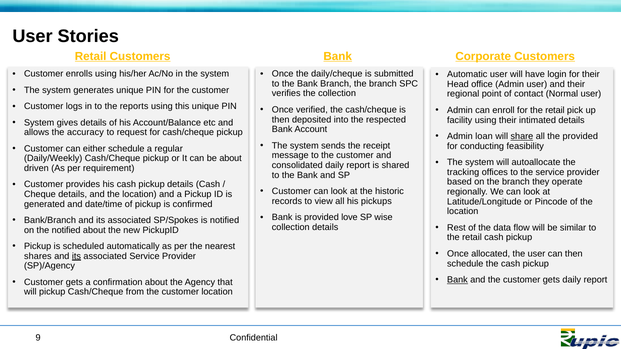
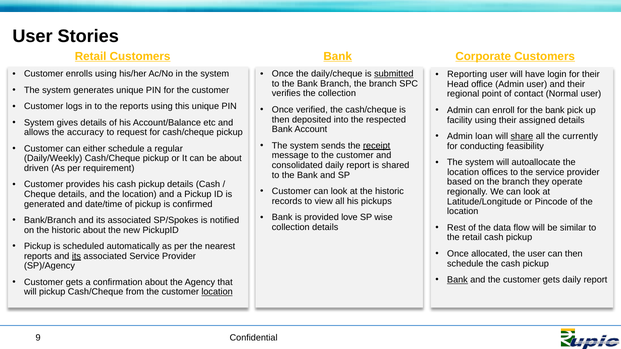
submitted underline: none -> present
Automatic: Automatic -> Reporting
for the retail: retail -> bank
intimated: intimated -> assigned
the provided: provided -> currently
receipt underline: none -> present
tracking at (463, 172): tracking -> location
on the notified: notified -> historic
shares at (38, 256): shares -> reports
location at (217, 292) underline: none -> present
